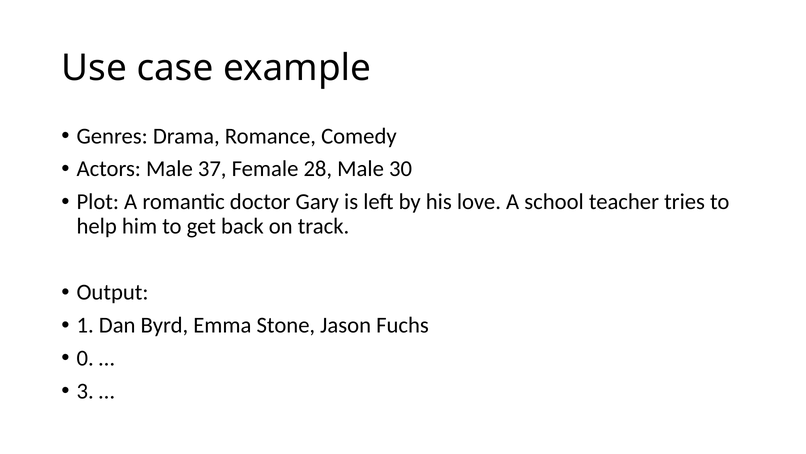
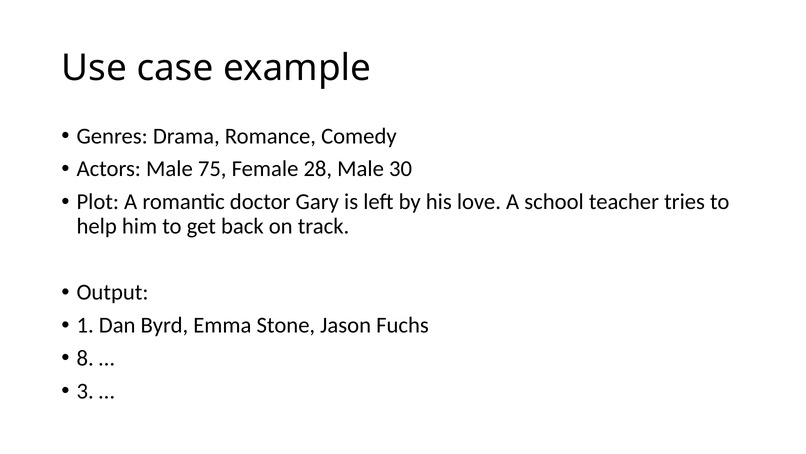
37: 37 -> 75
0: 0 -> 8
